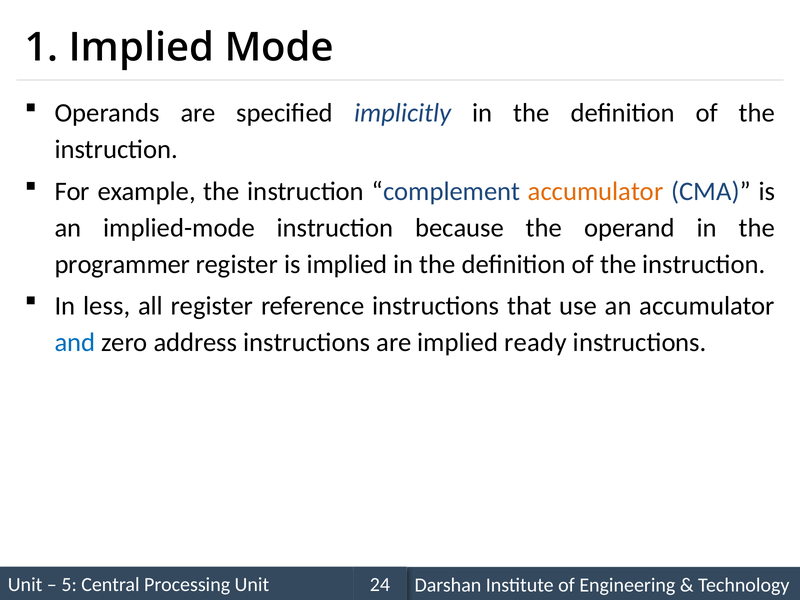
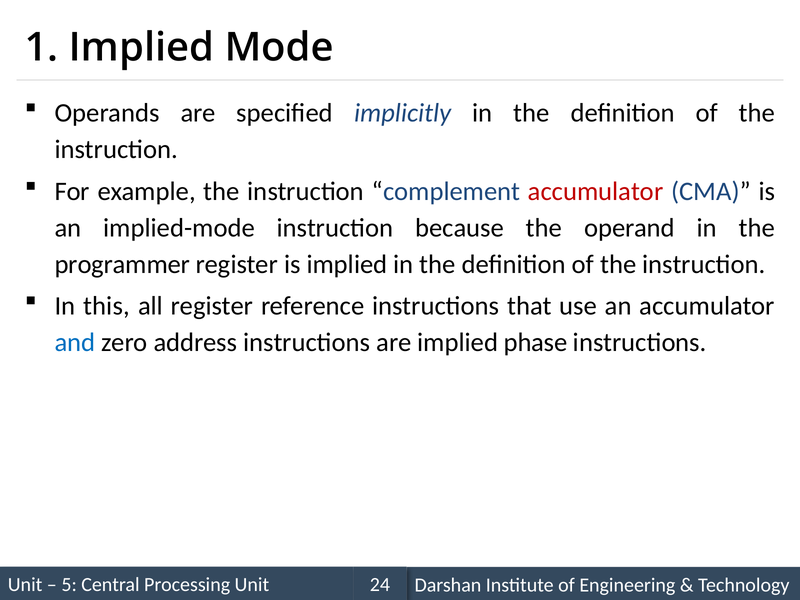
accumulator at (596, 191) colour: orange -> red
less: less -> this
ready: ready -> phase
